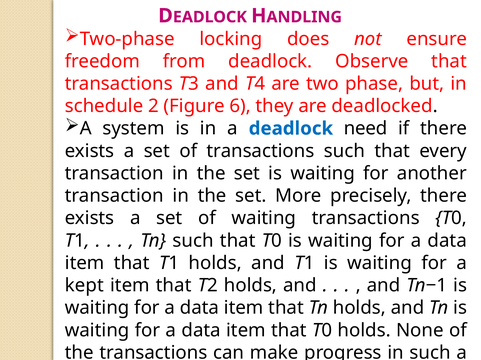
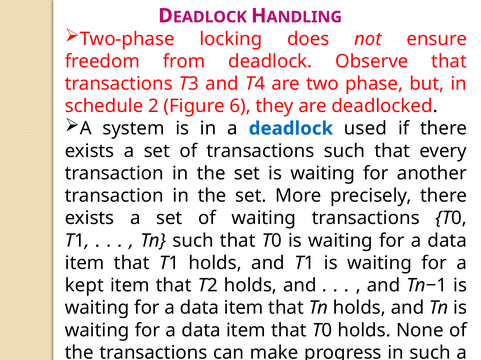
need: need -> used
